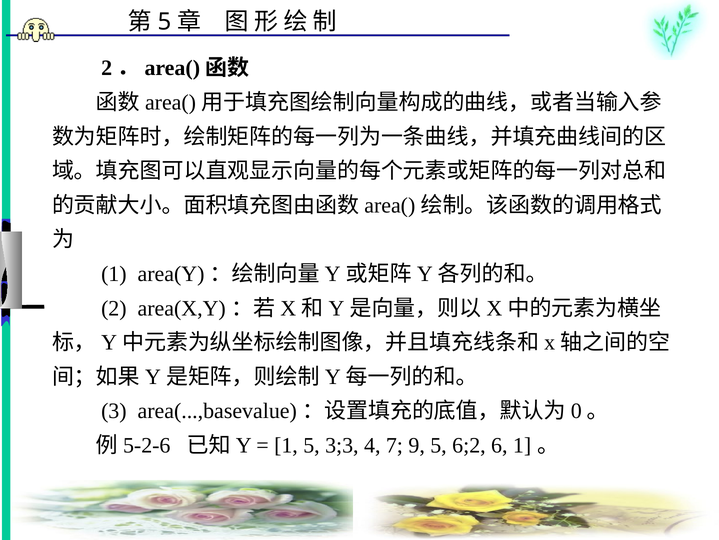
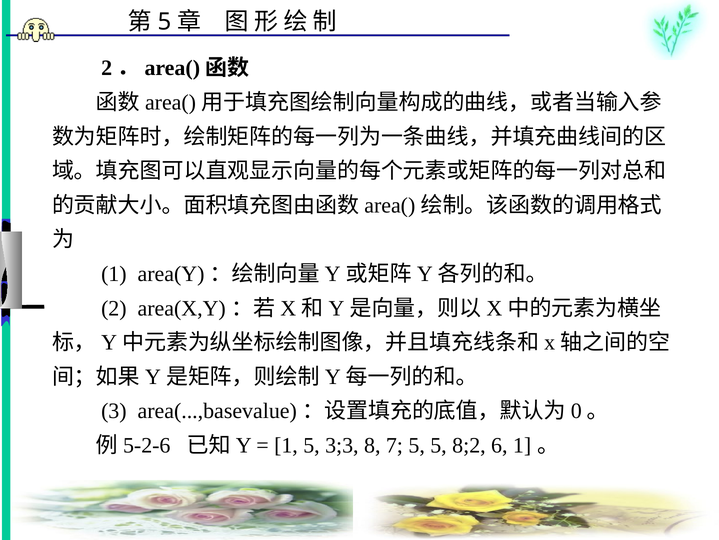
4: 4 -> 8
7 9: 9 -> 5
6;2: 6;2 -> 8;2
